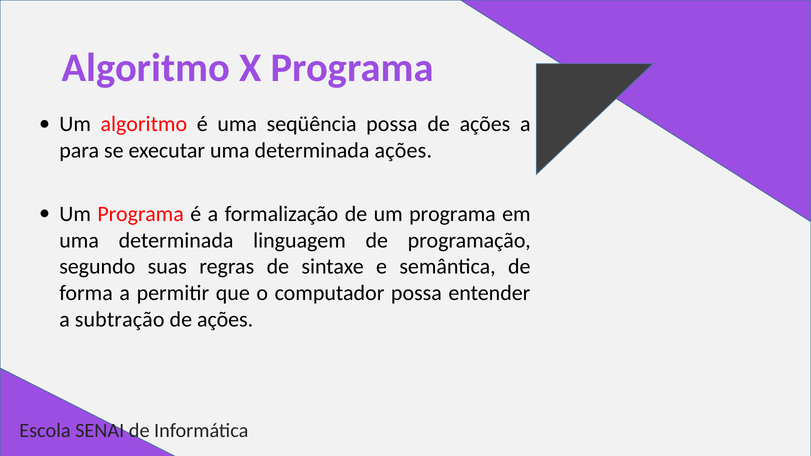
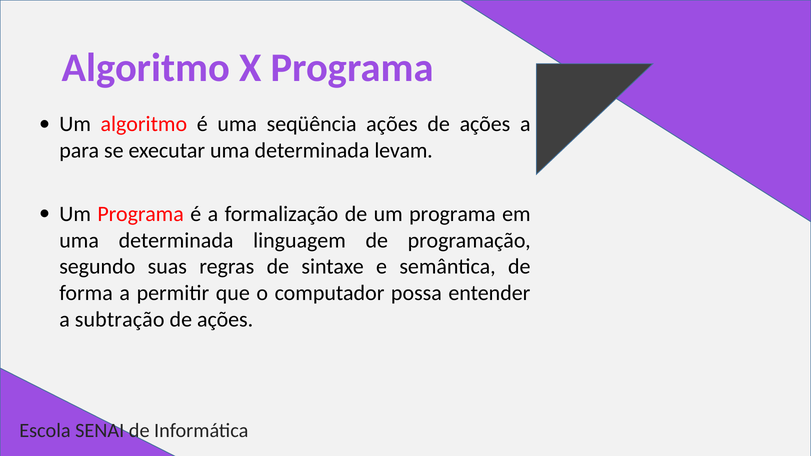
seqüência possa: possa -> ações
determinada ações: ações -> levam
